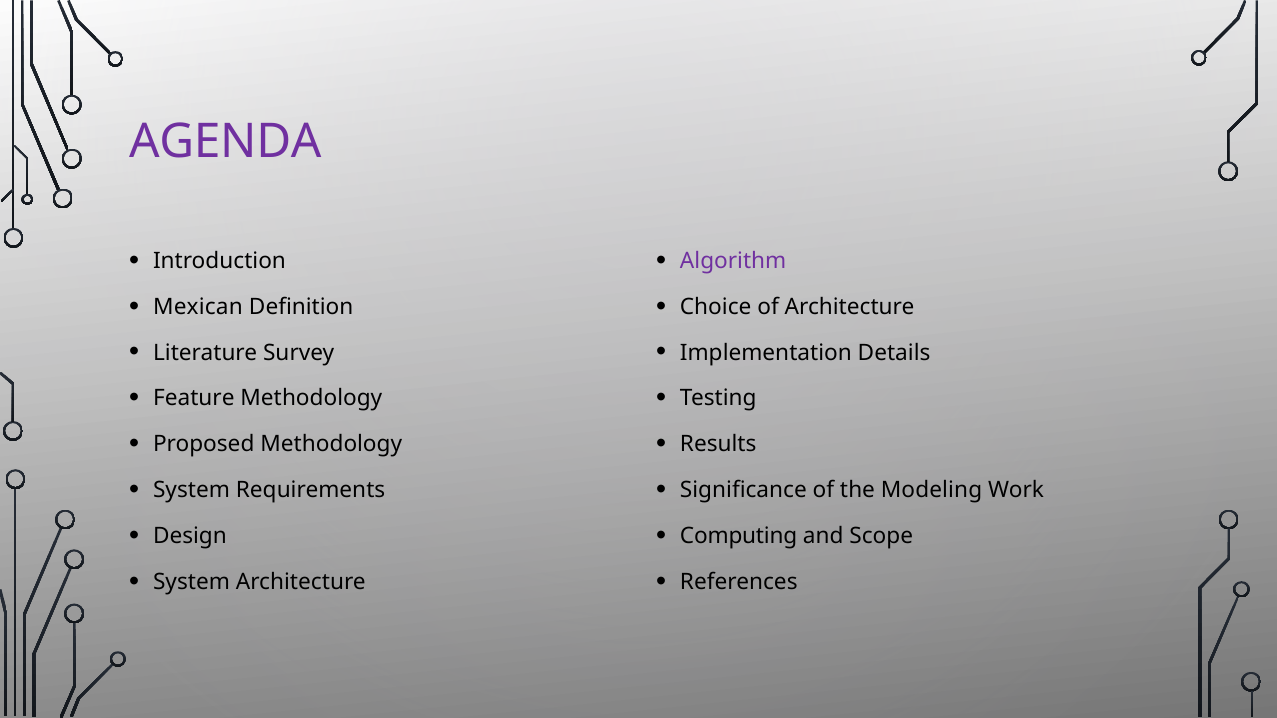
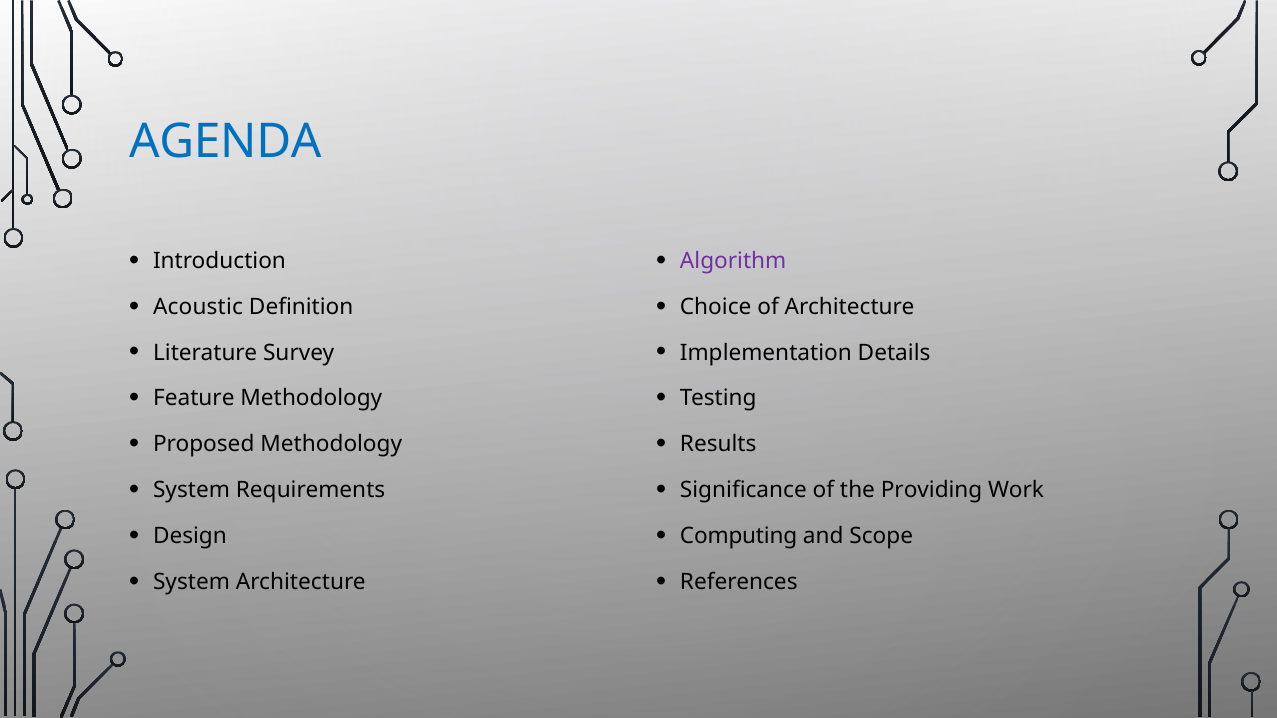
AGENDA colour: purple -> blue
Mexican: Mexican -> Acoustic
Modeling: Modeling -> Providing
